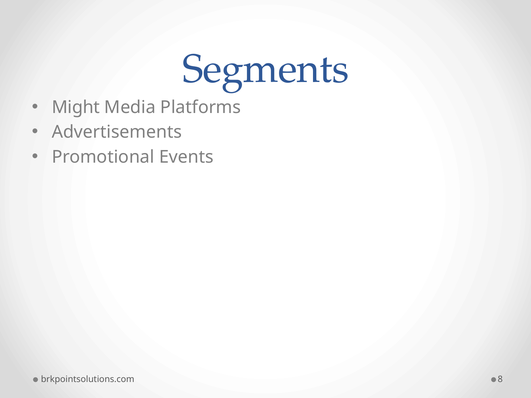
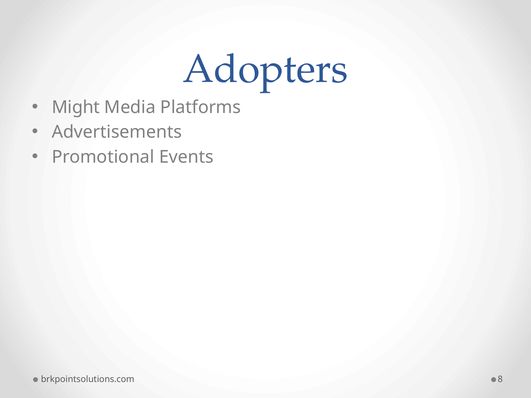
Segments: Segments -> Adopters
